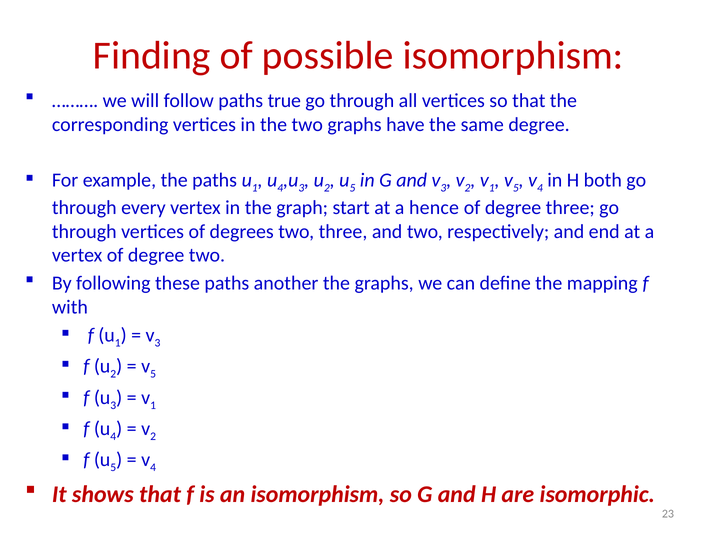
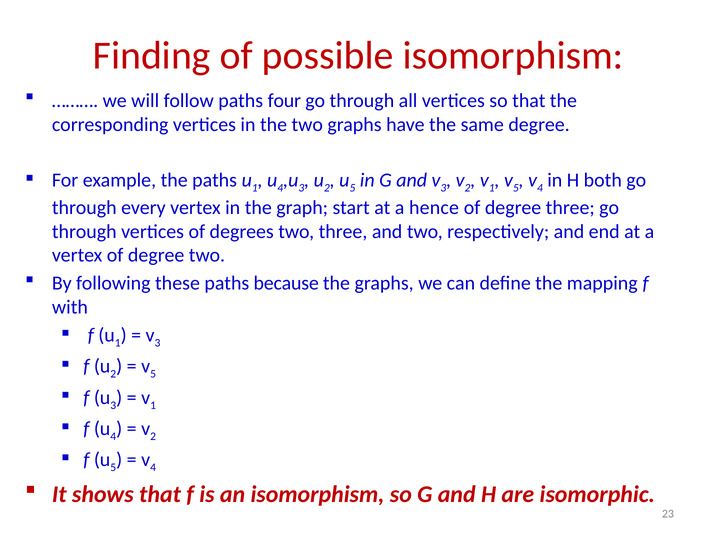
true: true -> four
another: another -> because
